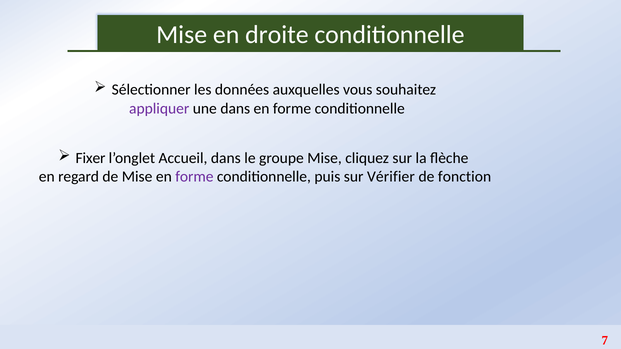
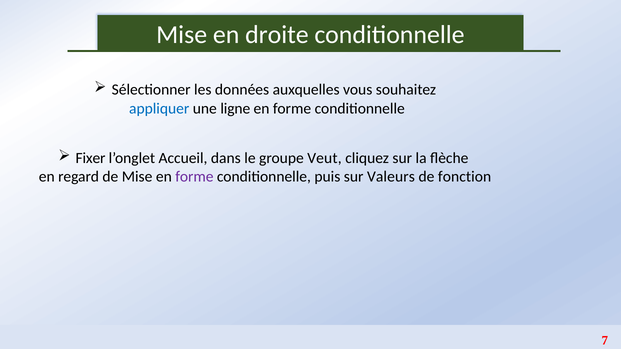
appliquer colour: purple -> blue
une dans: dans -> ligne
groupe Mise: Mise -> Veut
Vérifier: Vérifier -> Valeurs
